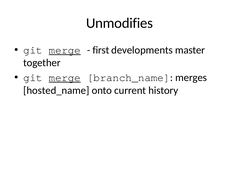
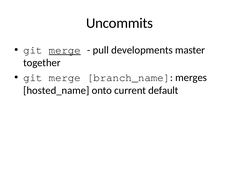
Unmodifies: Unmodifies -> Uncommits
first: first -> pull
merge at (65, 78) underline: present -> none
history: history -> default
